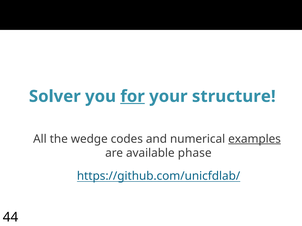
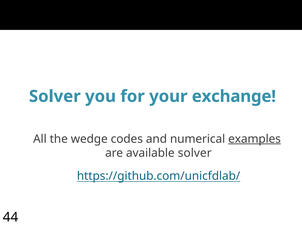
for underline: present -> none
structure: structure -> exchange
available phase: phase -> solver
